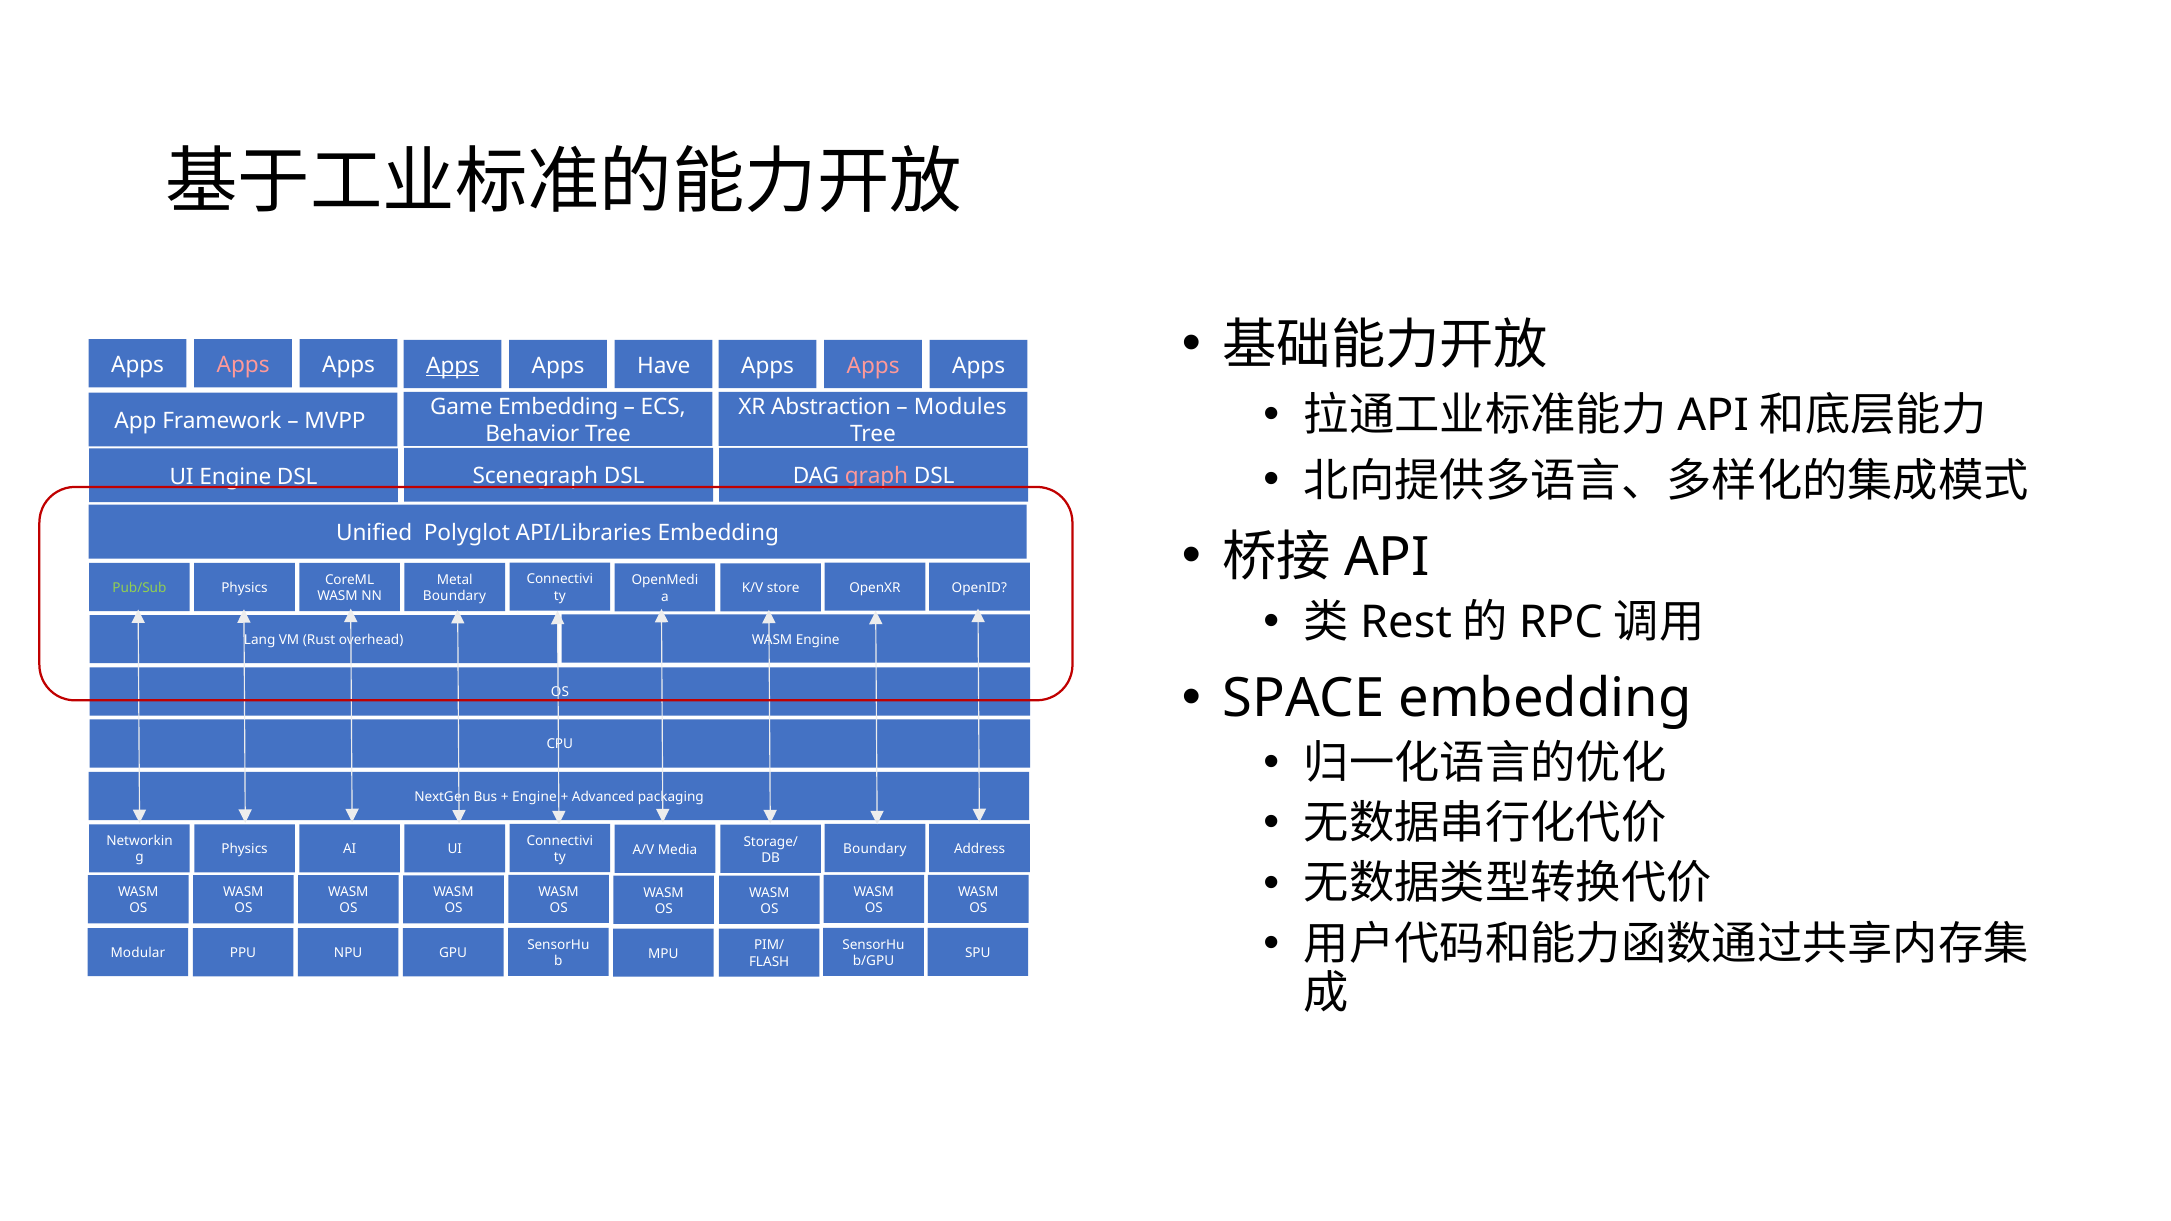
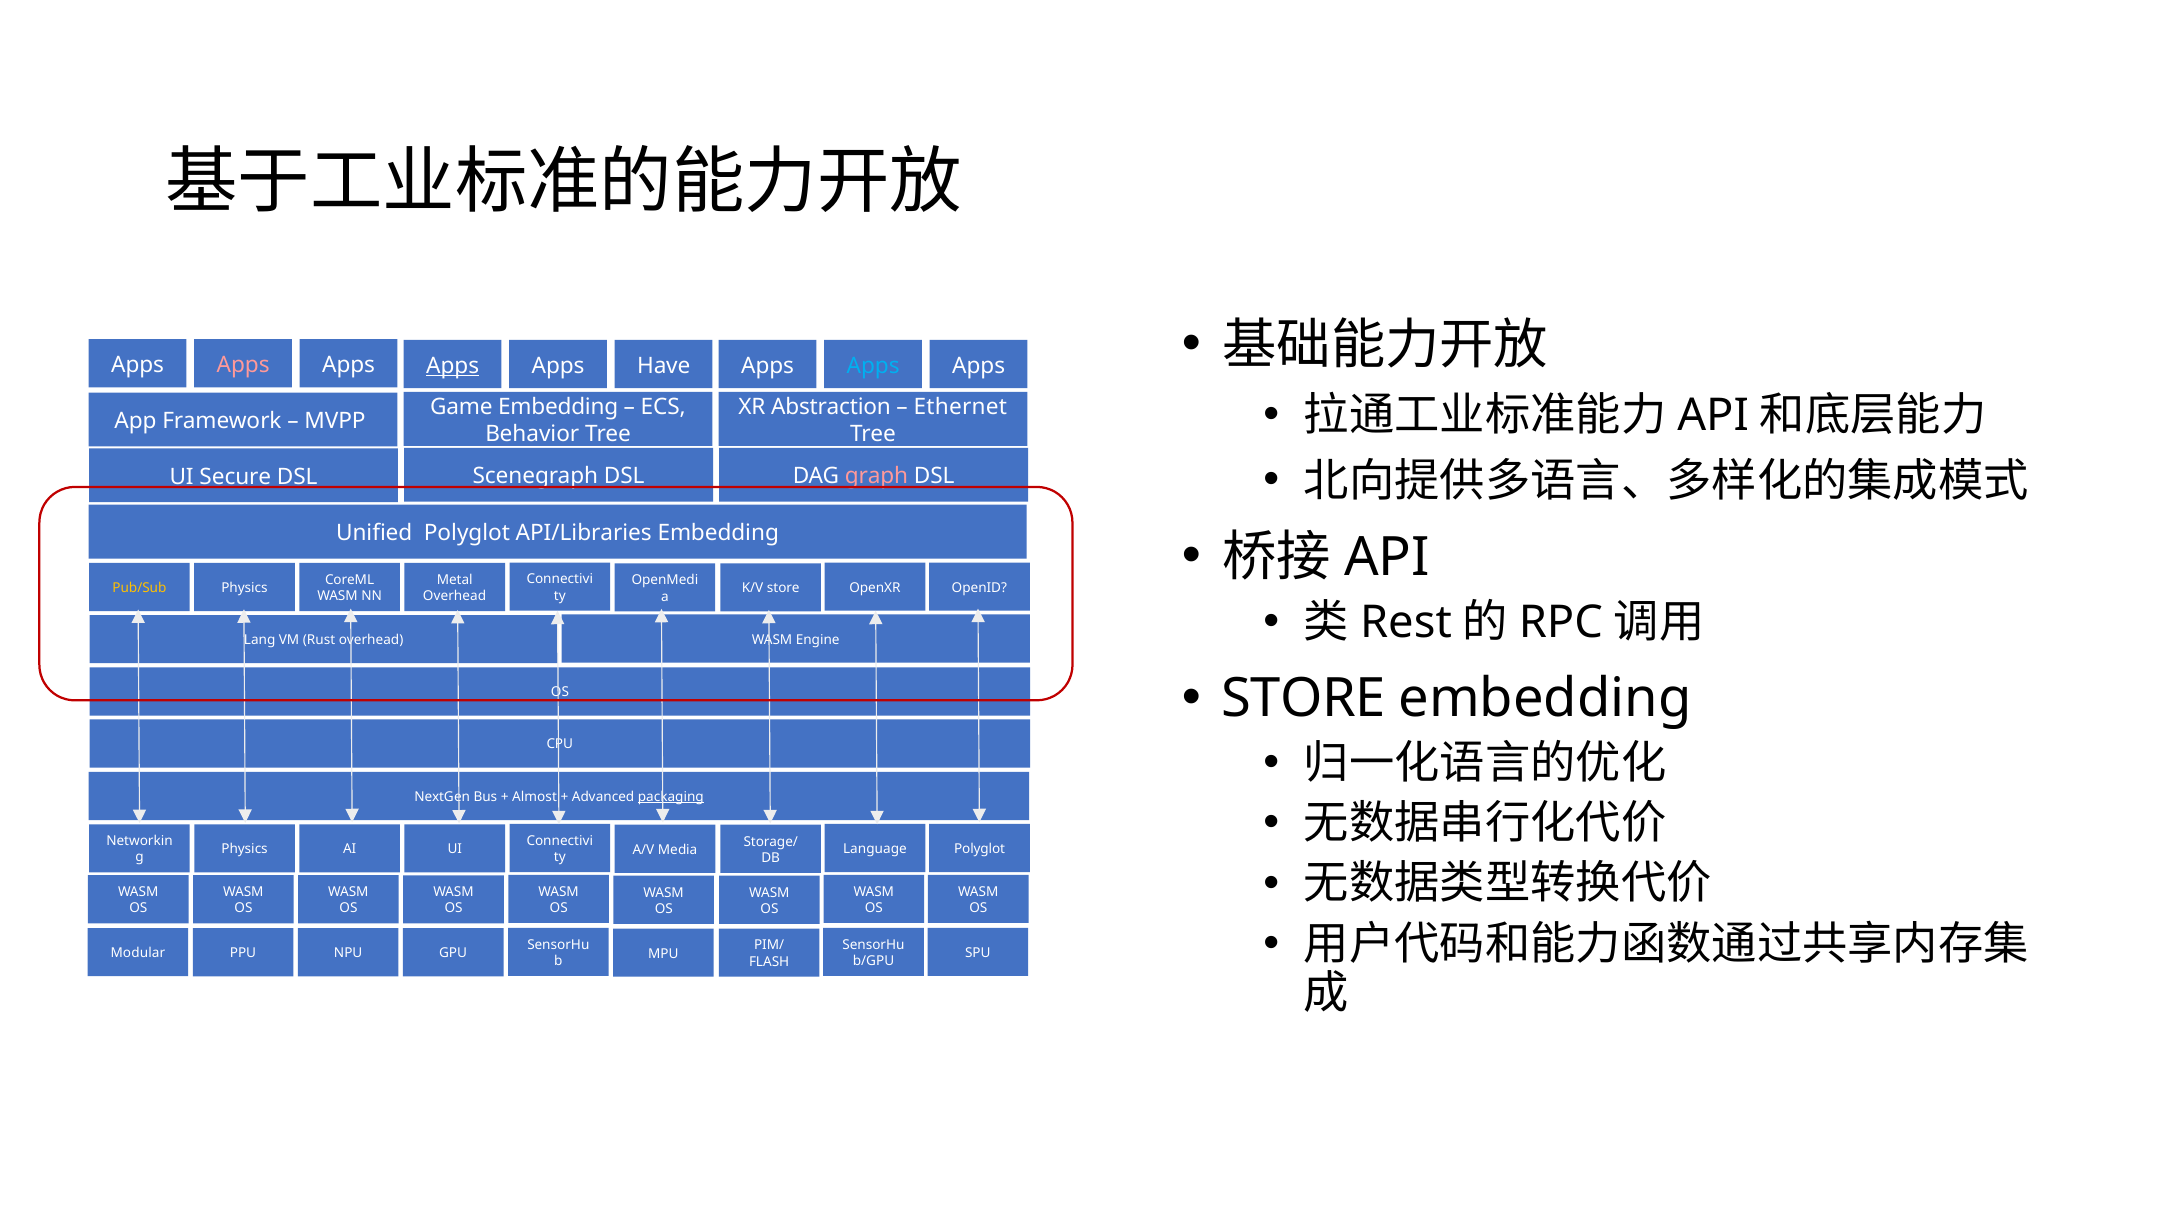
Apps at (873, 366) colour: pink -> light blue
Modules: Modules -> Ethernet
UI Engine: Engine -> Secure
Pub/Sub colour: light green -> yellow
Boundary at (455, 596): Boundary -> Overhead
SPACE at (1304, 699): SPACE -> STORE
Engine at (534, 797): Engine -> Almost
packaging underline: none -> present
Boundary at (875, 849): Boundary -> Language
Address at (980, 849): Address -> Polyglot
